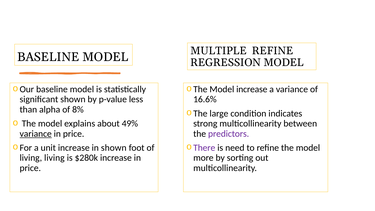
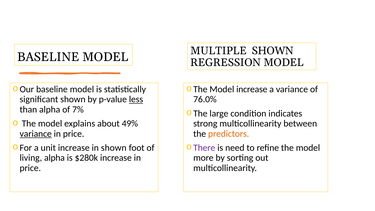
MULTIPLE REFINE: REFINE -> SHOWN
less underline: none -> present
16.6%: 16.6% -> 76.0%
8%: 8% -> 7%
predictors colour: purple -> orange
living living: living -> alpha
